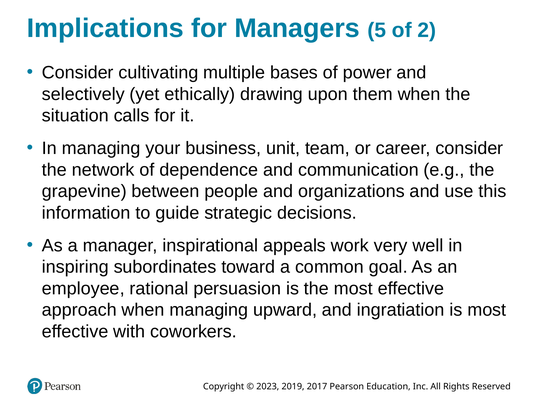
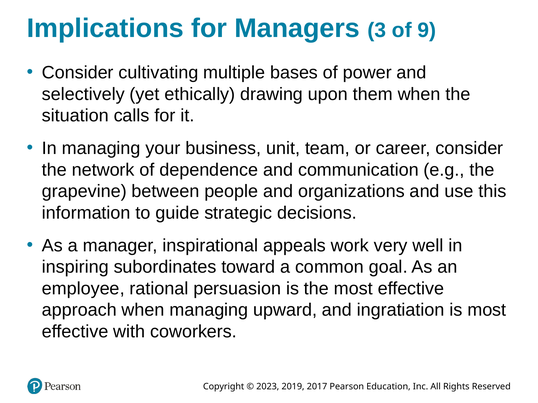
5: 5 -> 3
2: 2 -> 9
